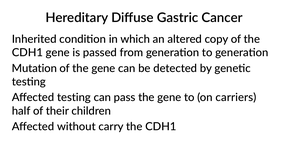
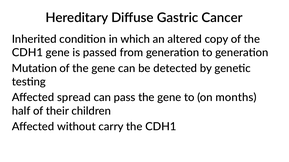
Affected testing: testing -> spread
carriers: carriers -> months
